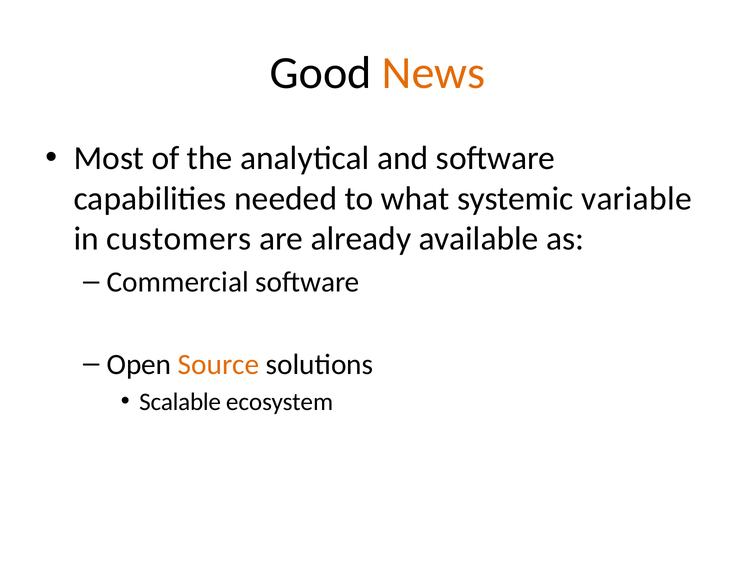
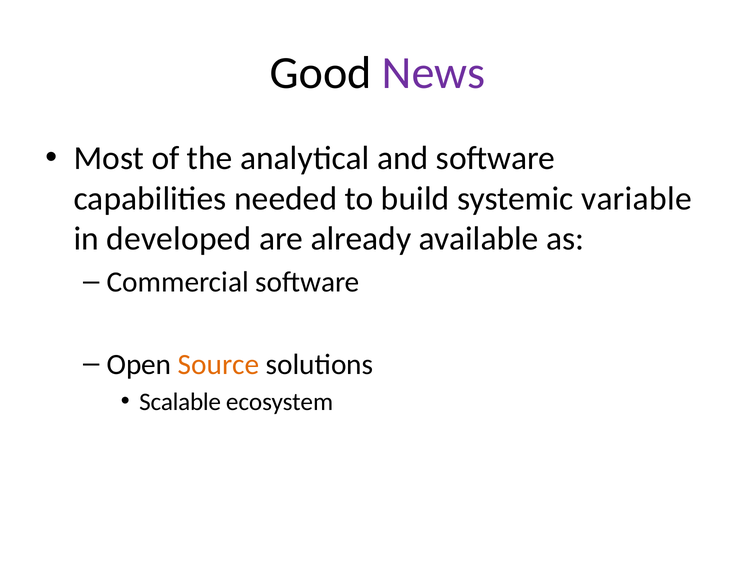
News colour: orange -> purple
what: what -> build
customers: customers -> developed
